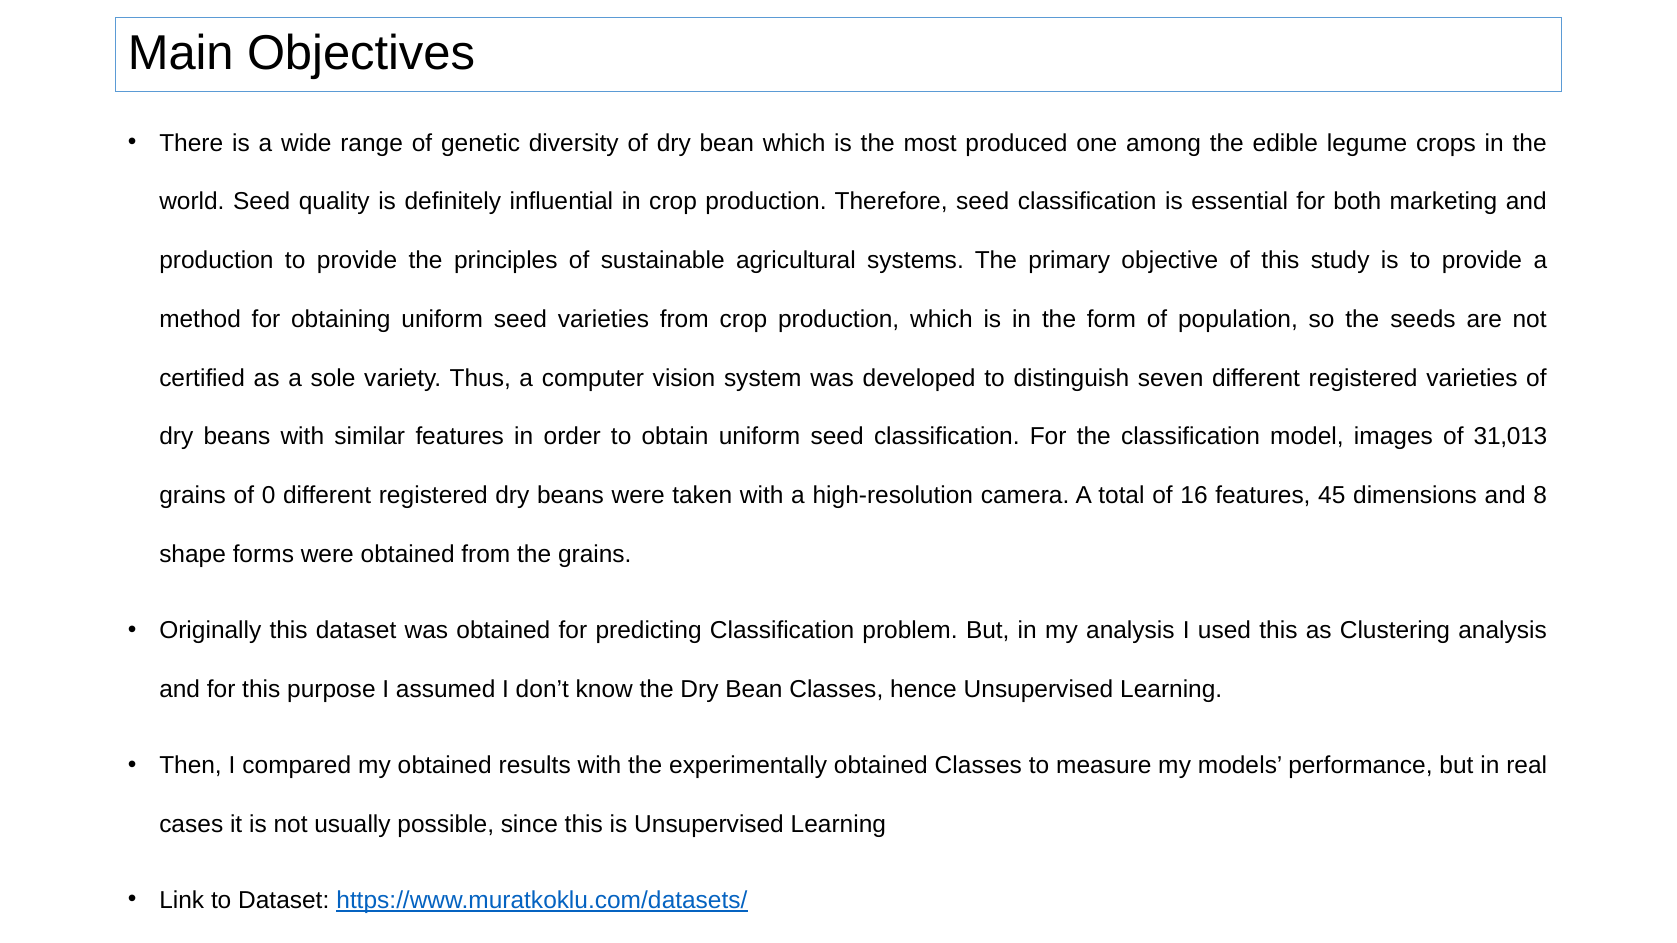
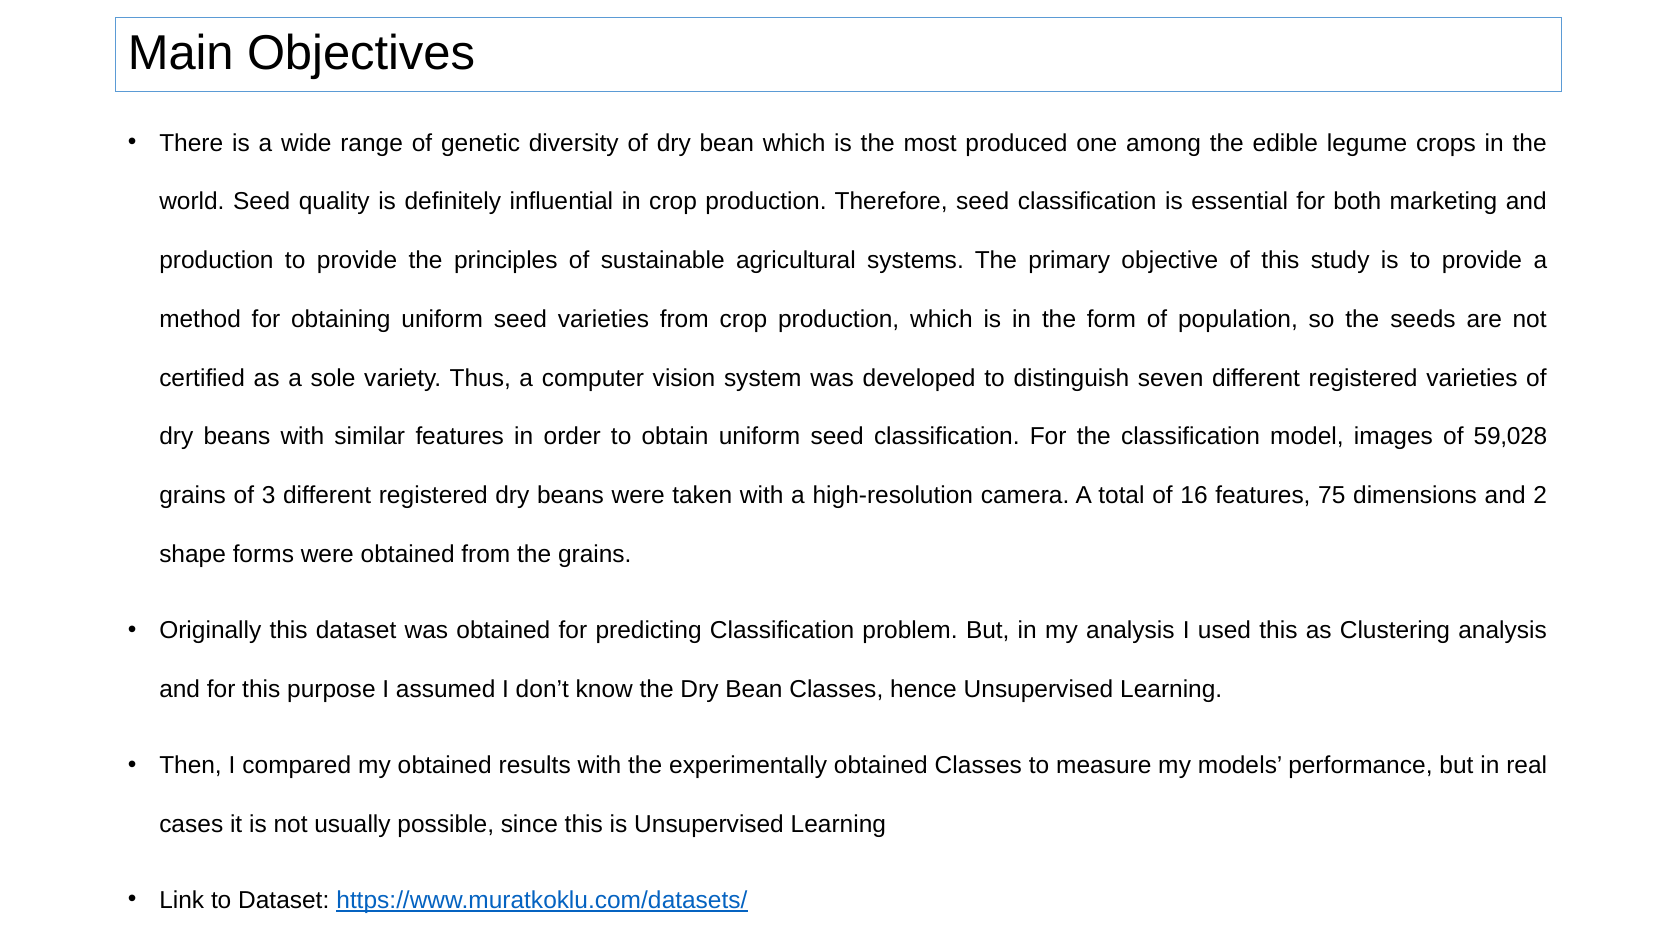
31,013: 31,013 -> 59,028
0: 0 -> 3
45: 45 -> 75
8: 8 -> 2
